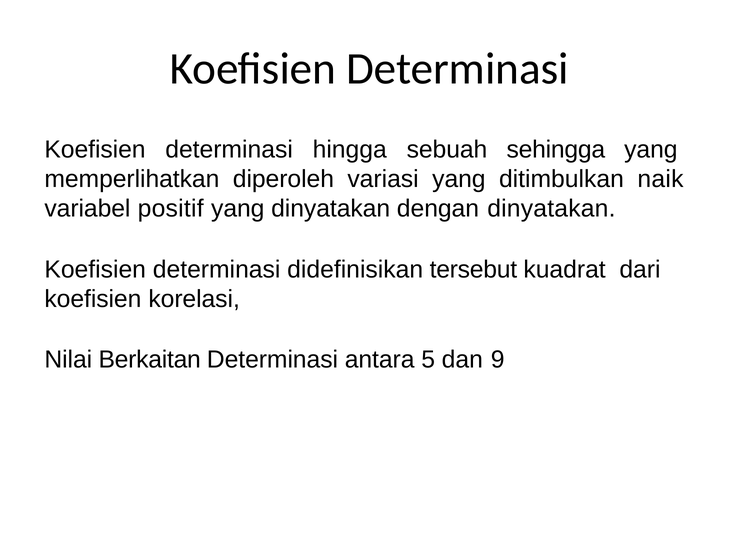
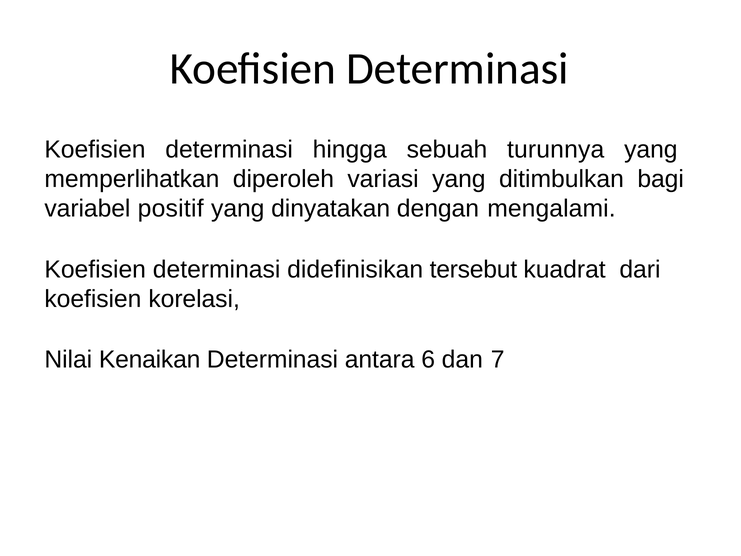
sehingga: sehingga -> turunnya
naik: naik -> bagi
dengan dinyatakan: dinyatakan -> mengalami
Berkaitan: Berkaitan -> Kenaikan
5: 5 -> 6
9: 9 -> 7
